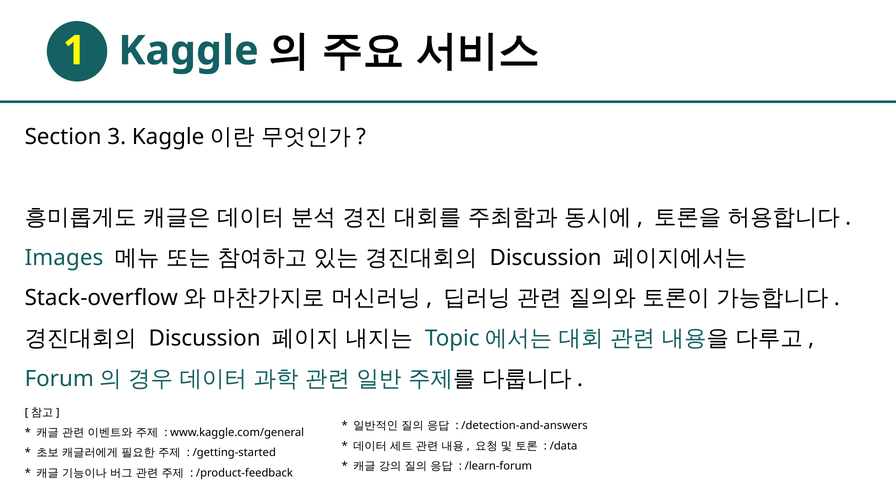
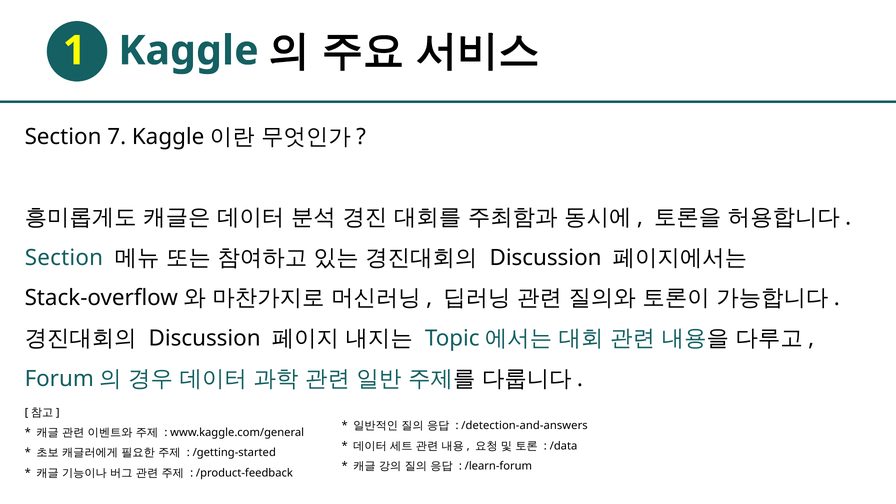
3: 3 -> 7
Images at (64, 258): Images -> Section
